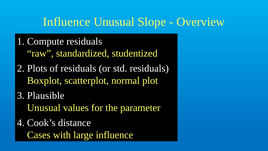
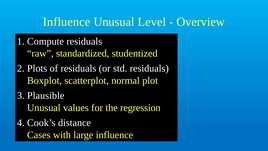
Slope: Slope -> Level
parameter: parameter -> regression
